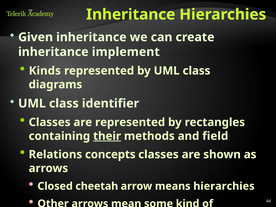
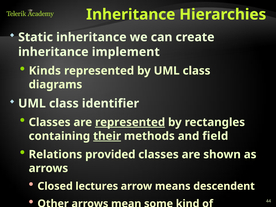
Given: Given -> Static
represented at (130, 122) underline: none -> present
concepts: concepts -> provided
cheetah: cheetah -> lectures
means hierarchies: hierarchies -> descendent
